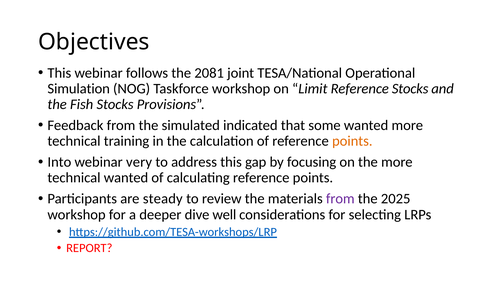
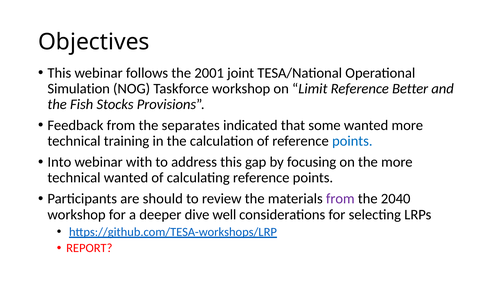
2081: 2081 -> 2001
Reference Stocks: Stocks -> Better
simulated: simulated -> separates
points at (352, 141) colour: orange -> blue
very: very -> with
steady: steady -> should
2025: 2025 -> 2040
